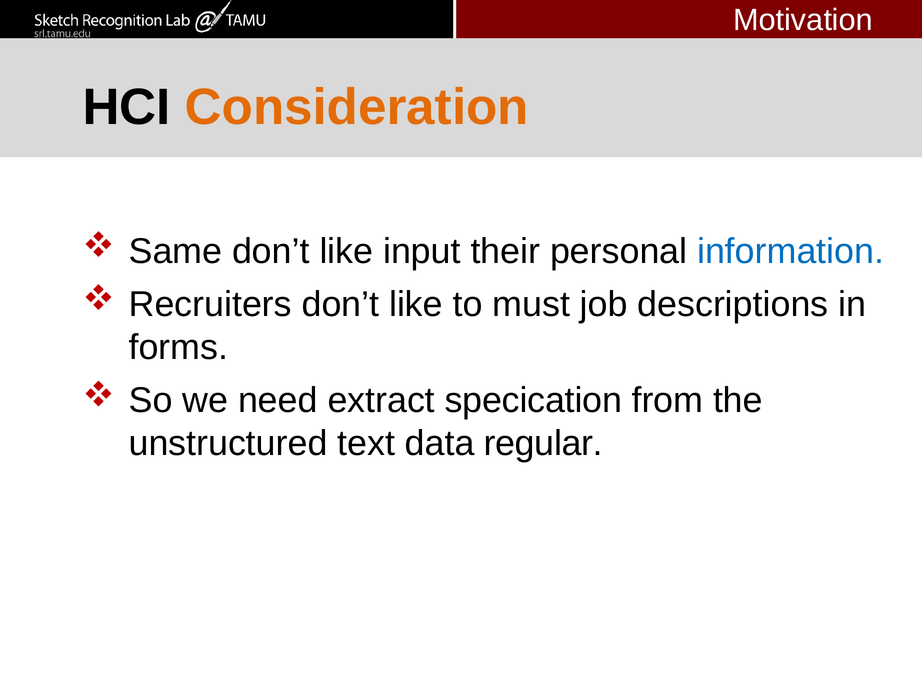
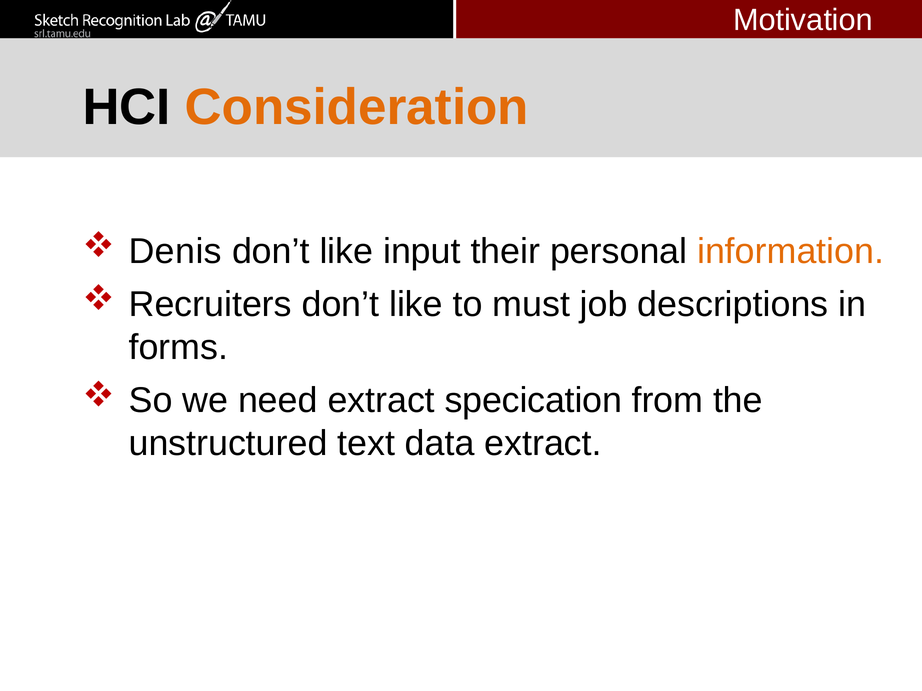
Same: Same -> Denis
information colour: blue -> orange
data regular: regular -> extract
